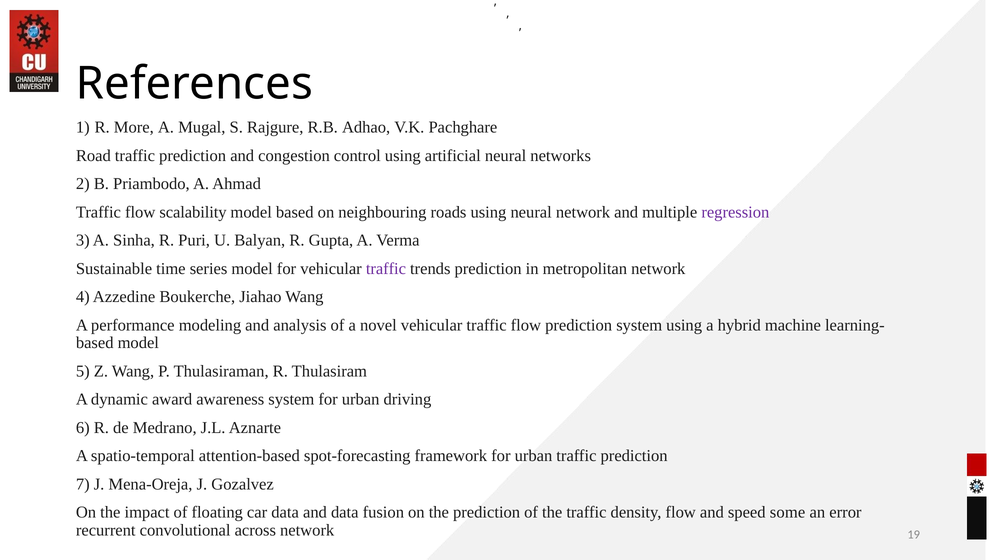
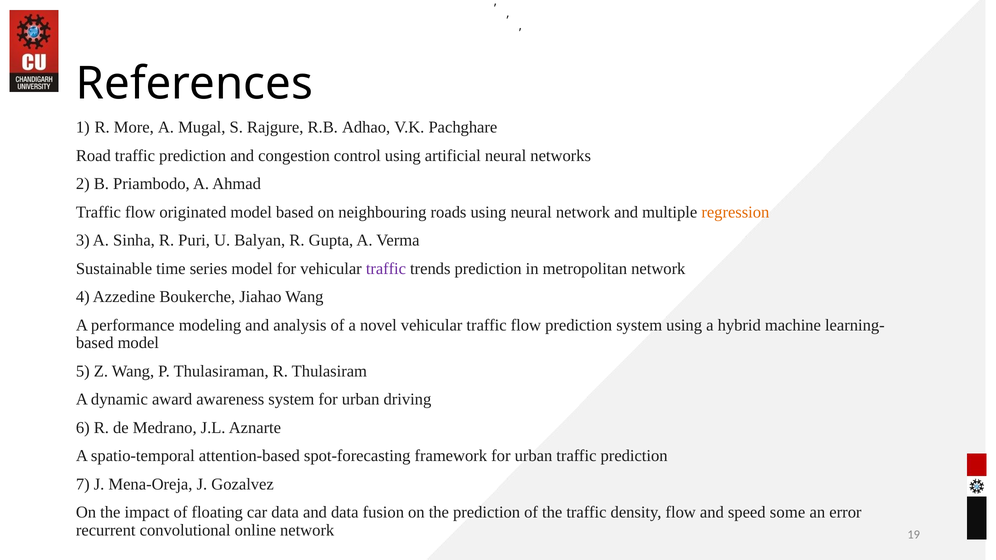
scalability: scalability -> originated
regression colour: purple -> orange
across: across -> online
